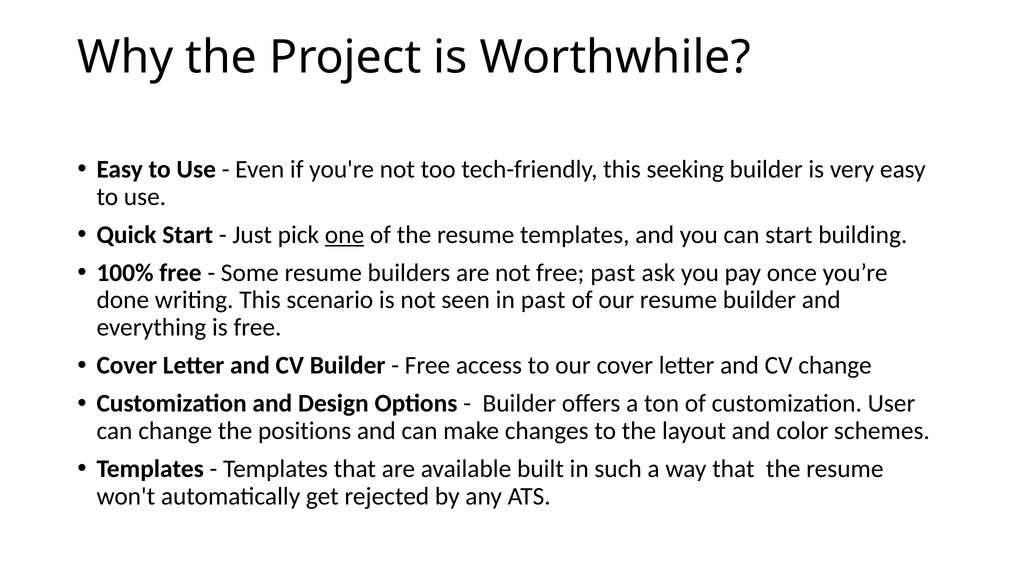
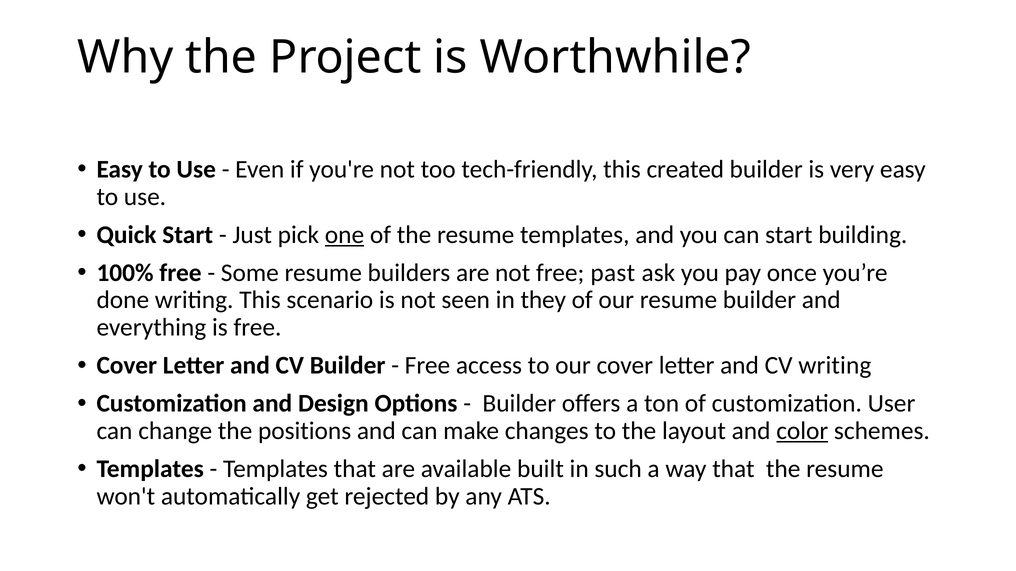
seeking: seeking -> created
in past: past -> they
CV change: change -> writing
color underline: none -> present
